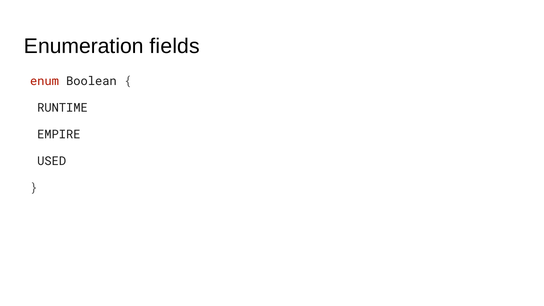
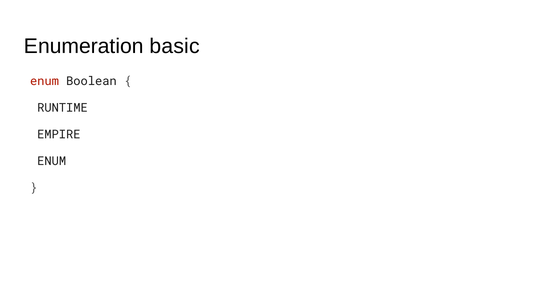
fields: fields -> basic
USED at (52, 161): USED -> ENUM
